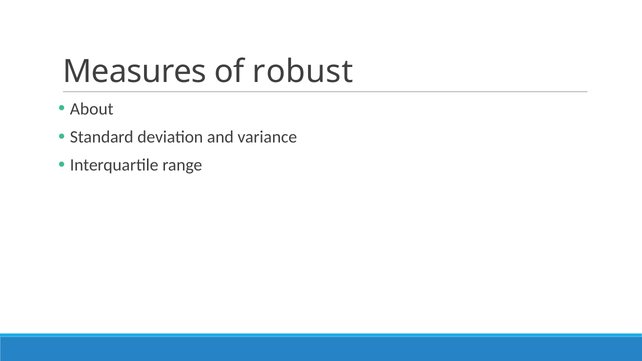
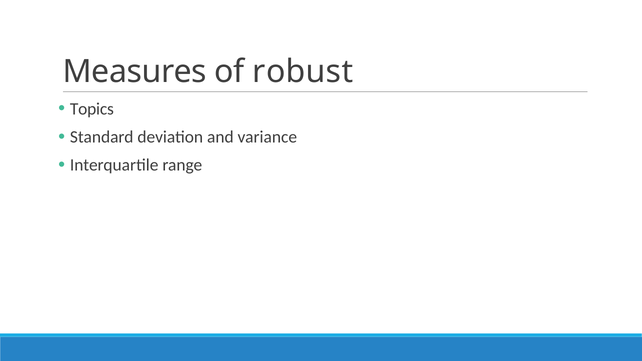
About: About -> Topics
